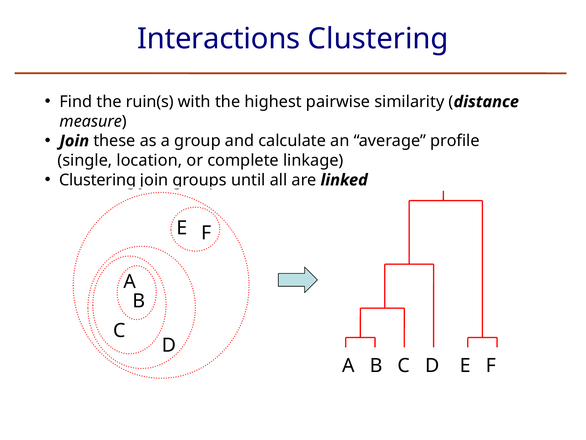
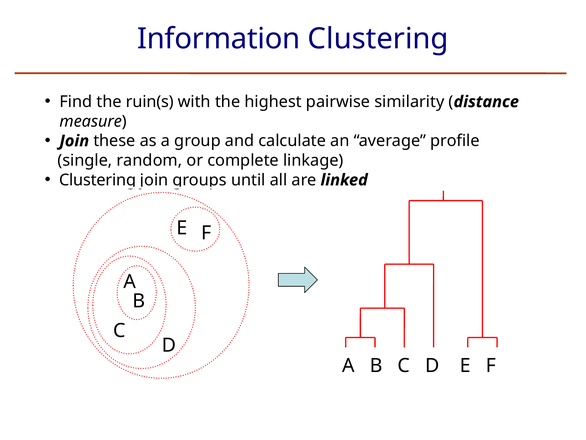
Interactions: Interactions -> Information
location: location -> random
